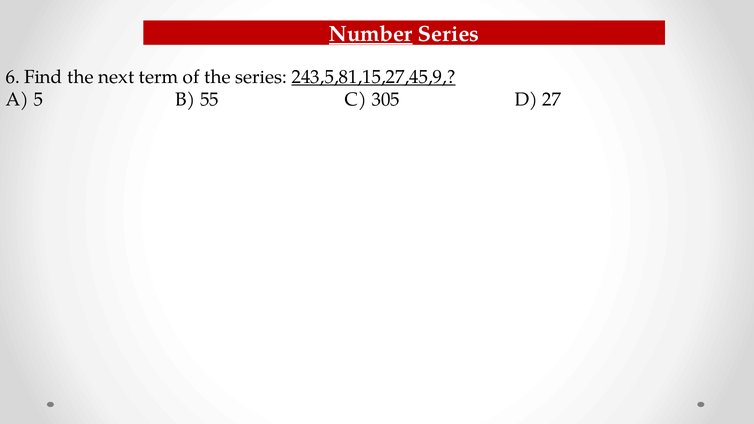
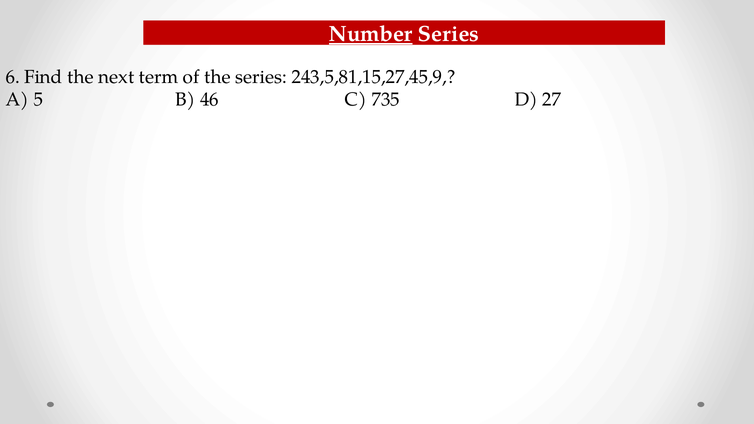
243,5,81,15,27,45,9 underline: present -> none
55: 55 -> 46
305: 305 -> 735
